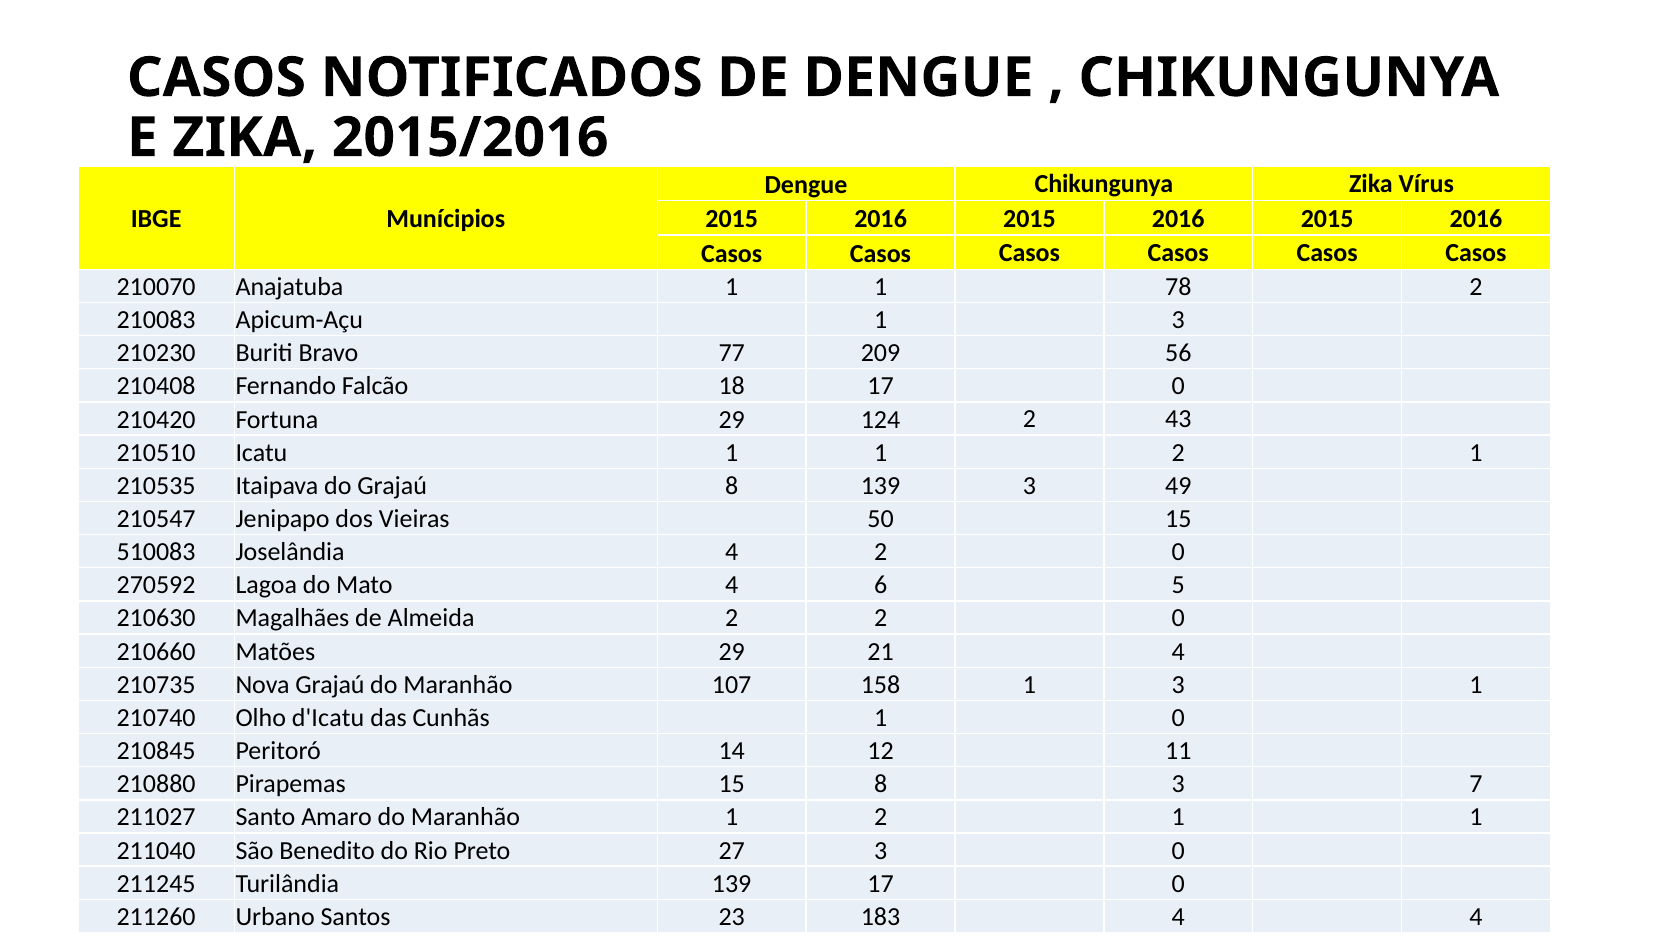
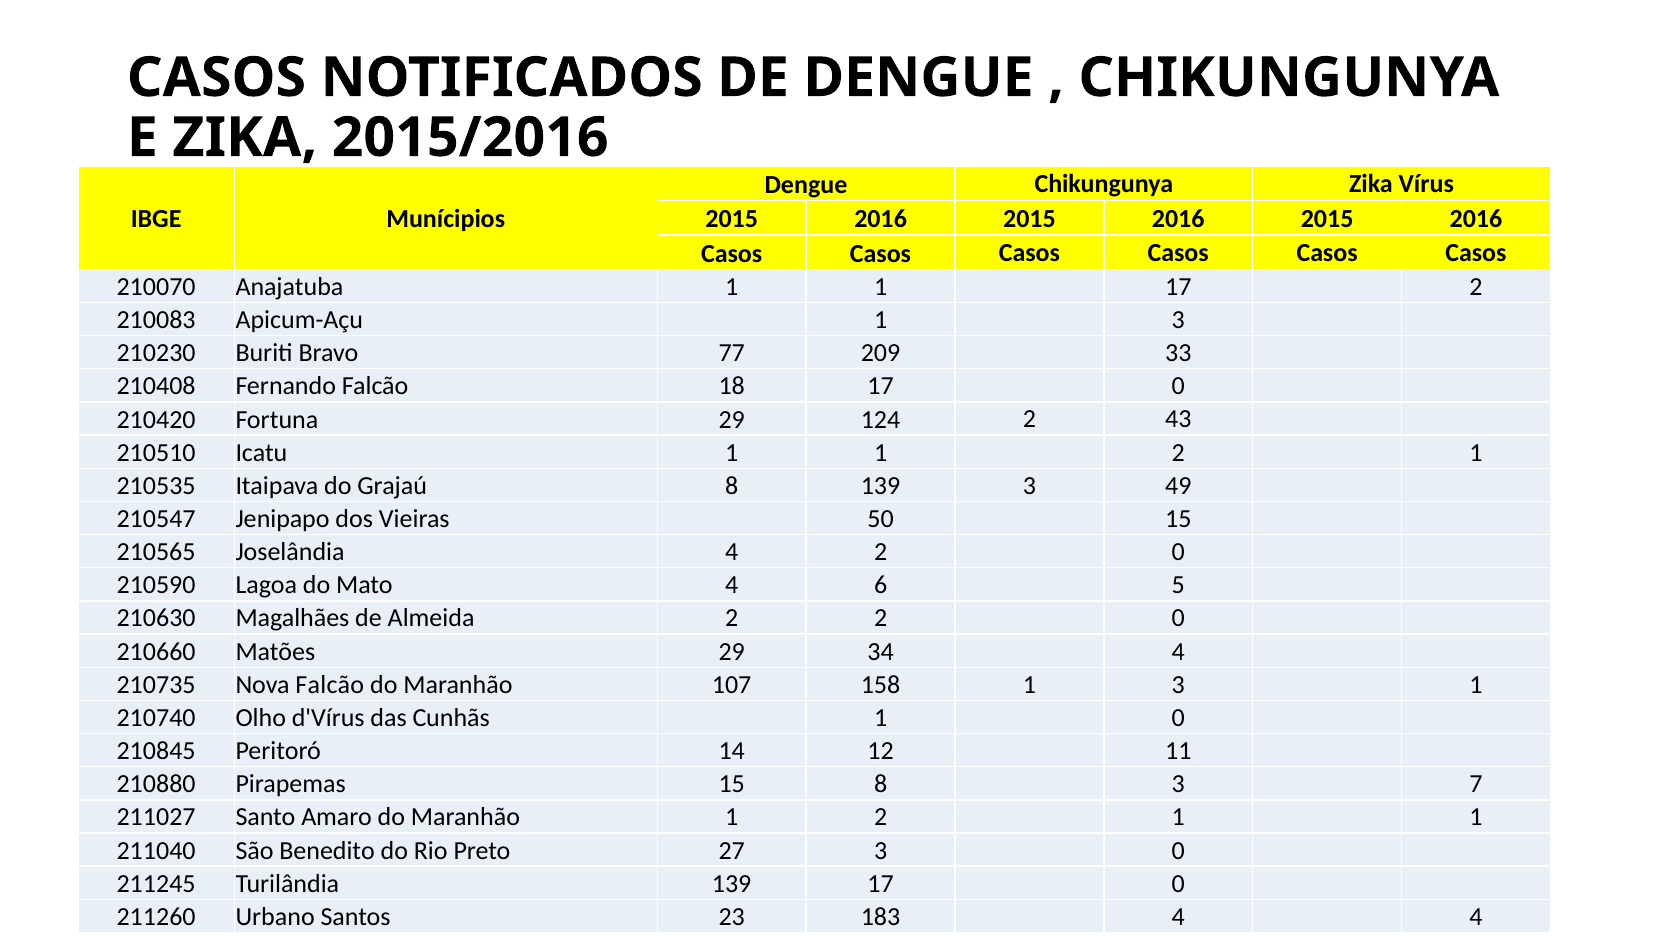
1 78: 78 -> 17
56: 56 -> 33
510083: 510083 -> 210565
270592: 270592 -> 210590
21: 21 -> 34
Nova Grajaú: Grajaú -> Falcão
d'Icatu: d'Icatu -> d'Vírus
